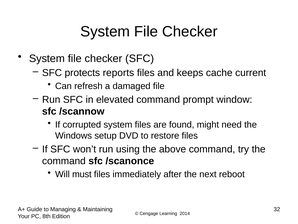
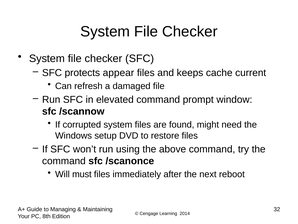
reports: reports -> appear
